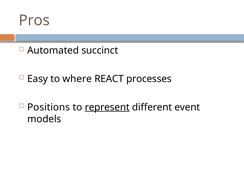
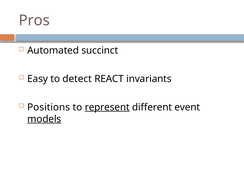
where: where -> detect
processes: processes -> invariants
models underline: none -> present
